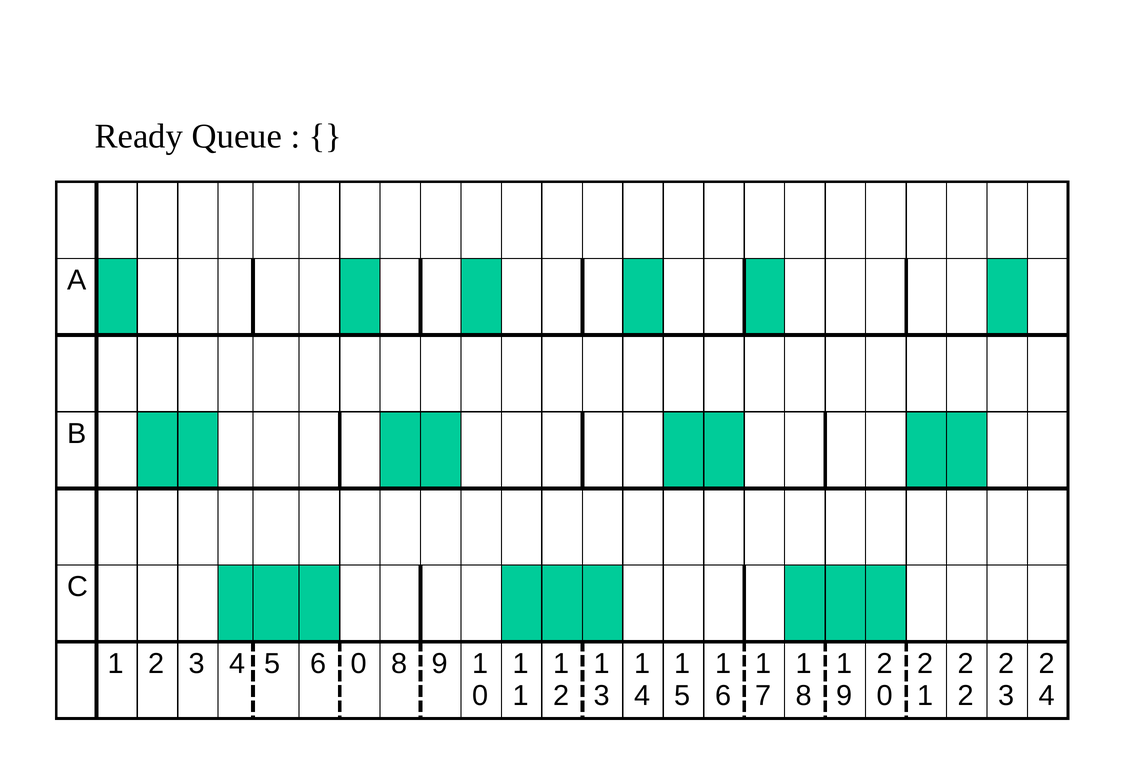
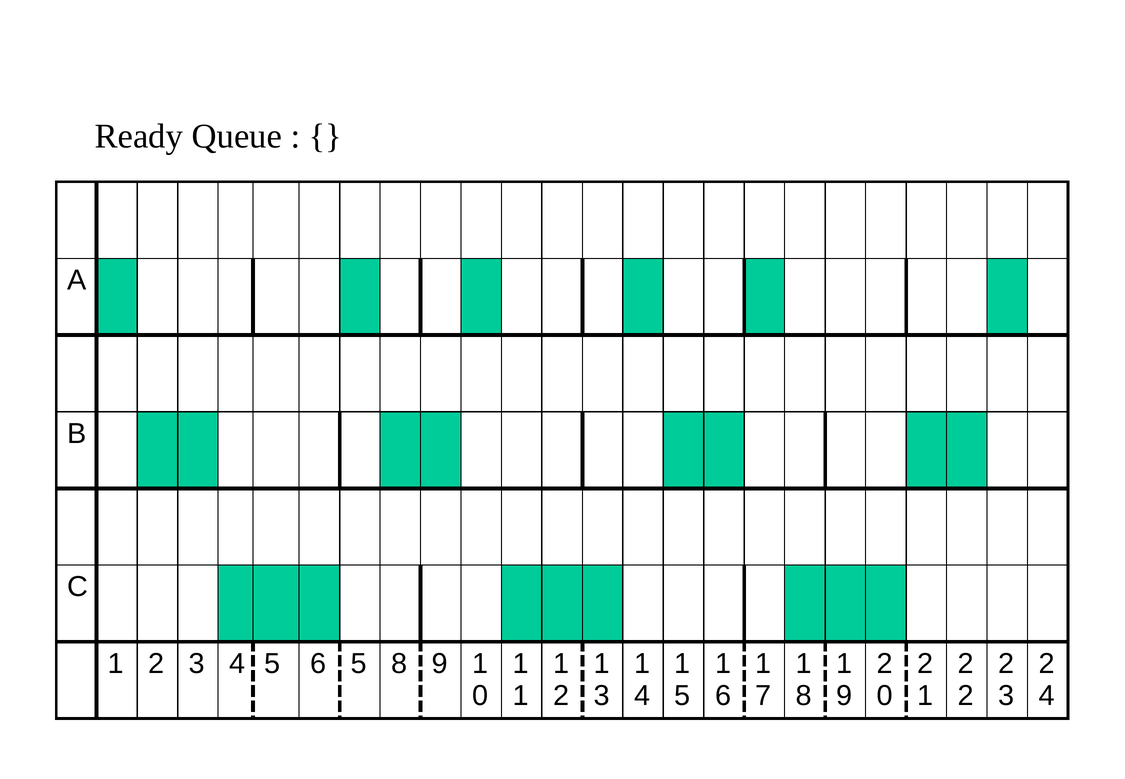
6 0: 0 -> 5
